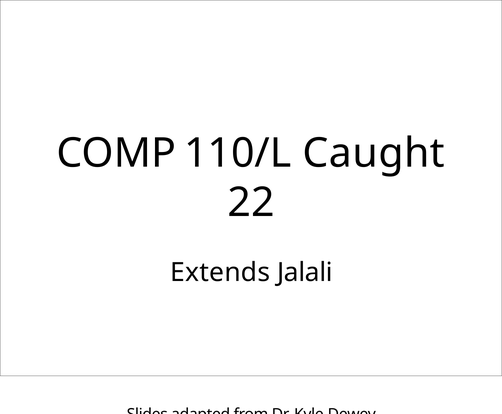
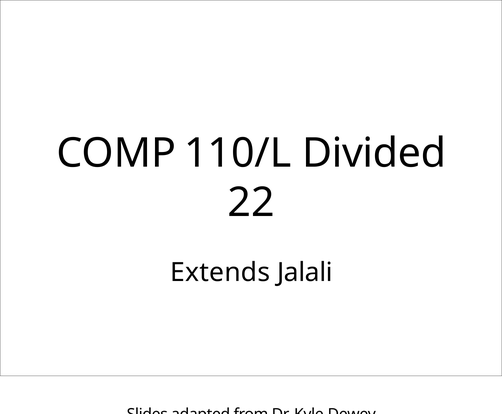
Caught: Caught -> Divided
